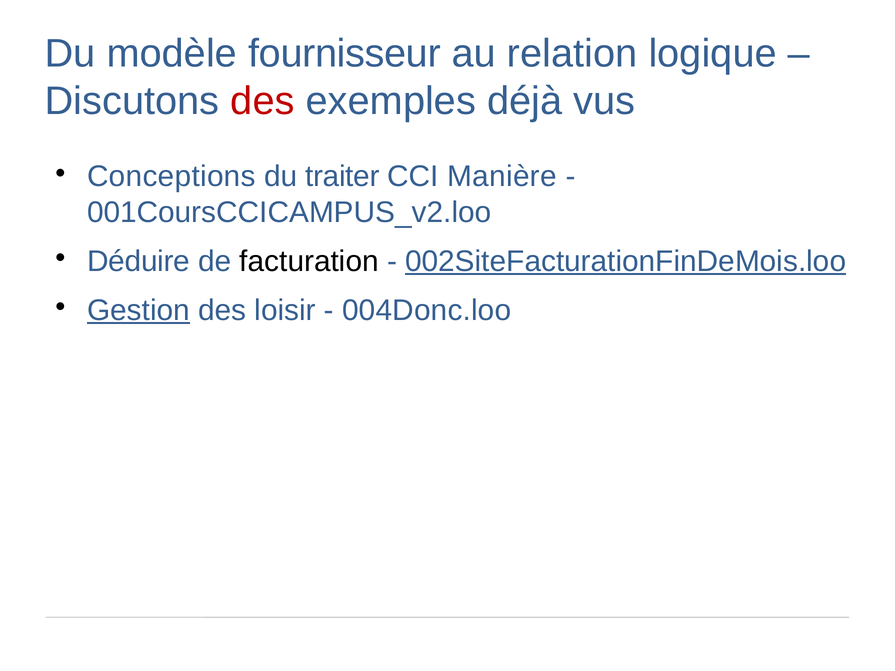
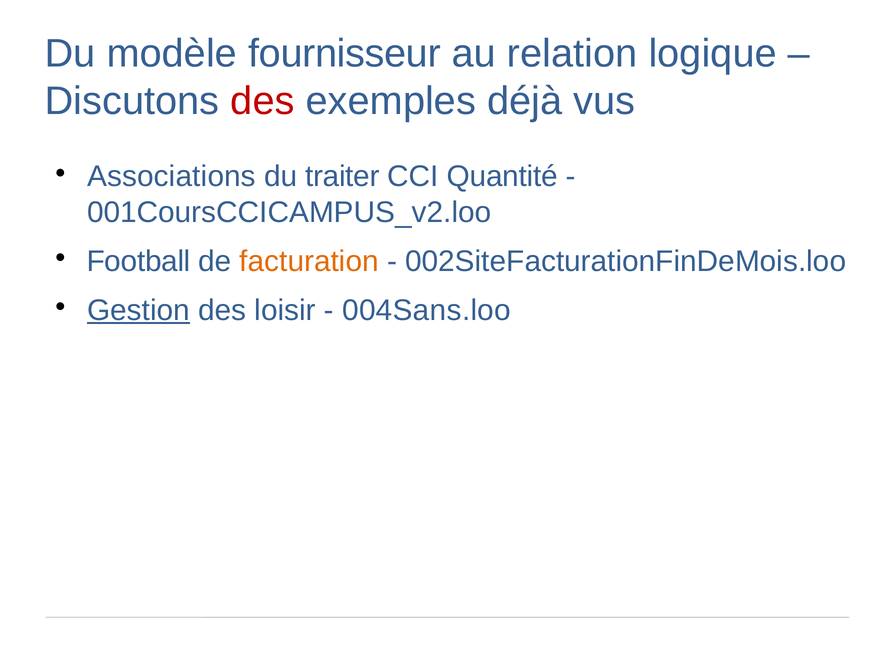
Conceptions: Conceptions -> Associations
Manière: Manière -> Quantité
Déduire: Déduire -> Football
facturation colour: black -> orange
002SiteFacturationFinDeMois.loo underline: present -> none
004Donc.loo: 004Donc.loo -> 004Sans.loo
